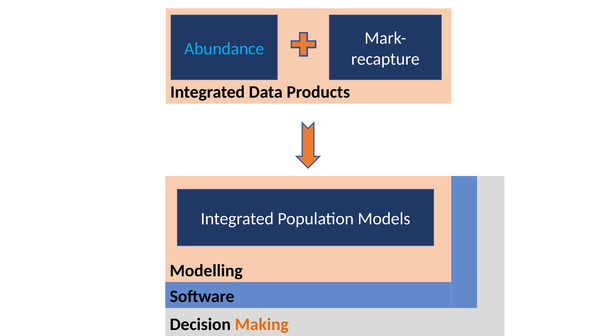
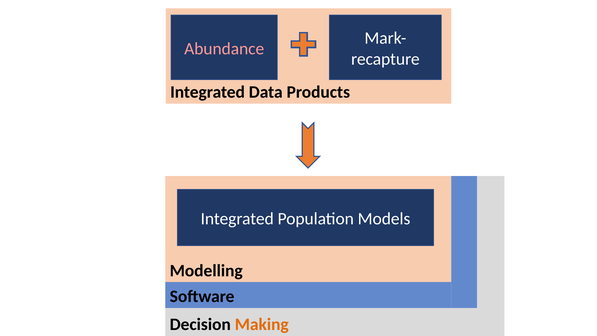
Abundance colour: light blue -> pink
